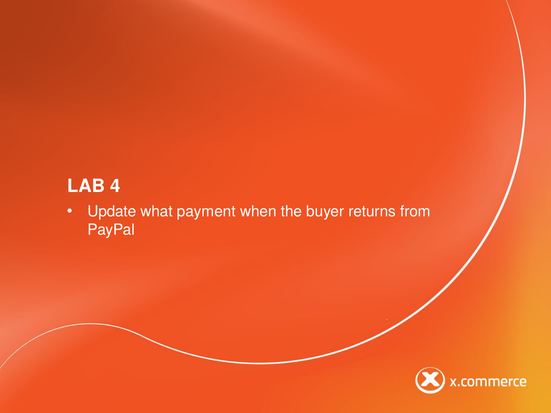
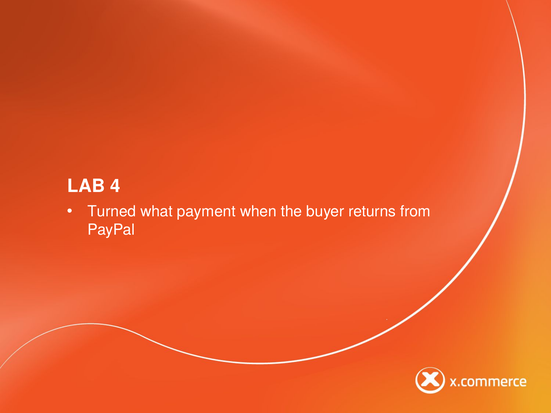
Update: Update -> Turned
